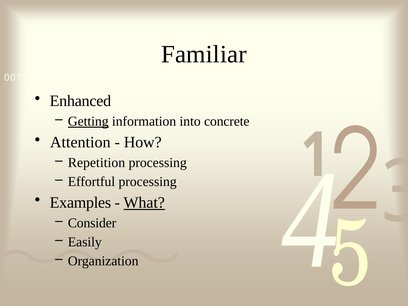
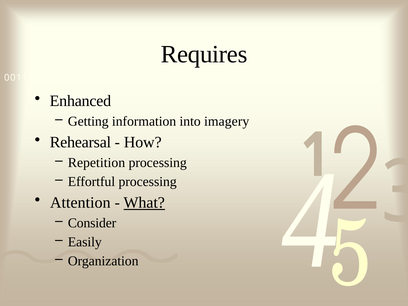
Familiar: Familiar -> Requires
Getting underline: present -> none
concrete: concrete -> imagery
Attention: Attention -> Rehearsal
Examples: Examples -> Attention
